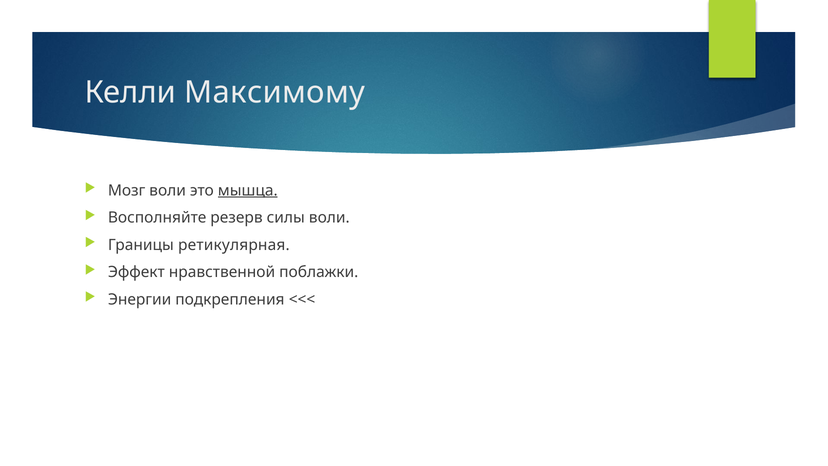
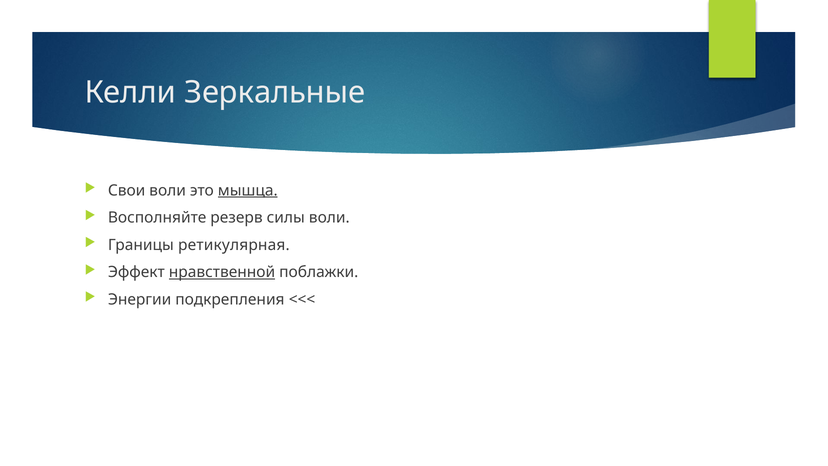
Максимому: Максимому -> Зеркальные
Мозг: Мозг -> Свои
нравственной underline: none -> present
